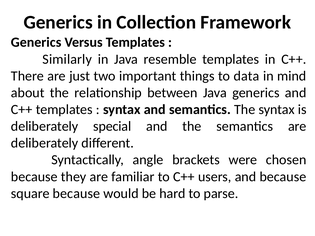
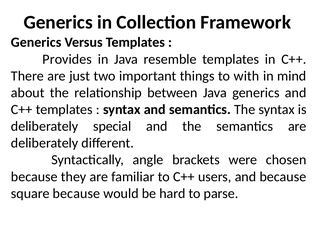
Similarly: Similarly -> Provides
data: data -> with
